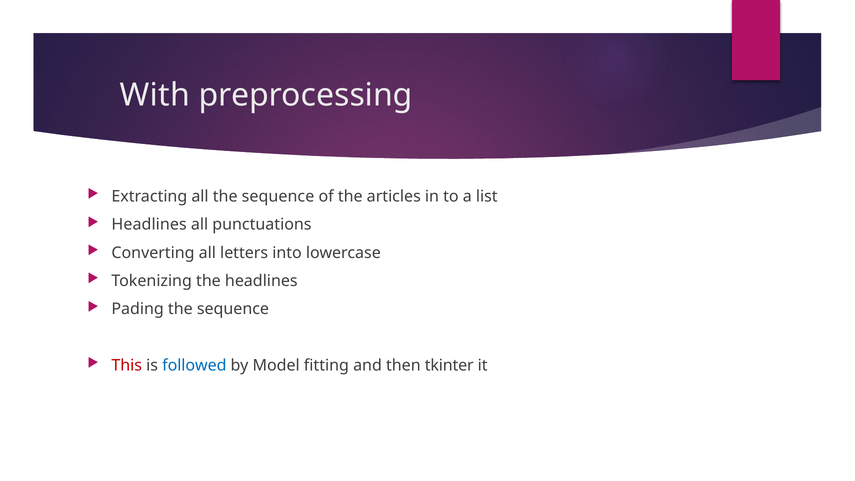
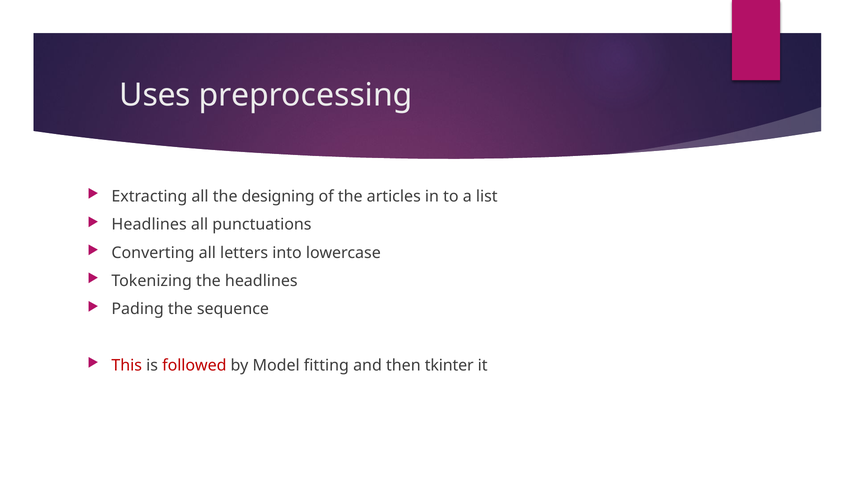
With: With -> Uses
all the sequence: sequence -> designing
followed colour: blue -> red
